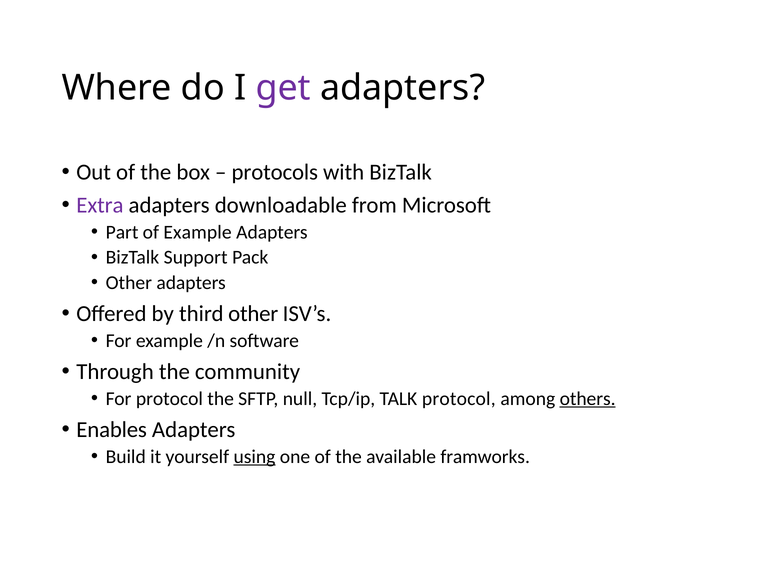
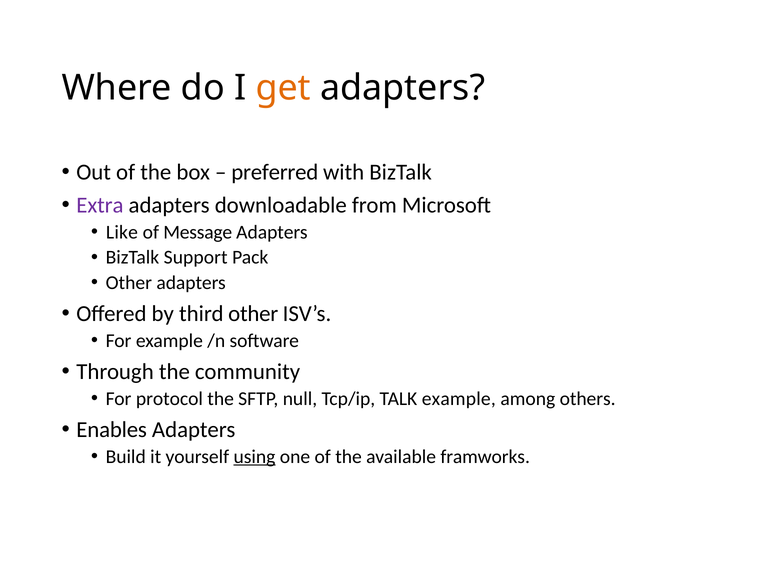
get colour: purple -> orange
protocols: protocols -> preferred
Part: Part -> Like
of Example: Example -> Message
TALK protocol: protocol -> example
others underline: present -> none
